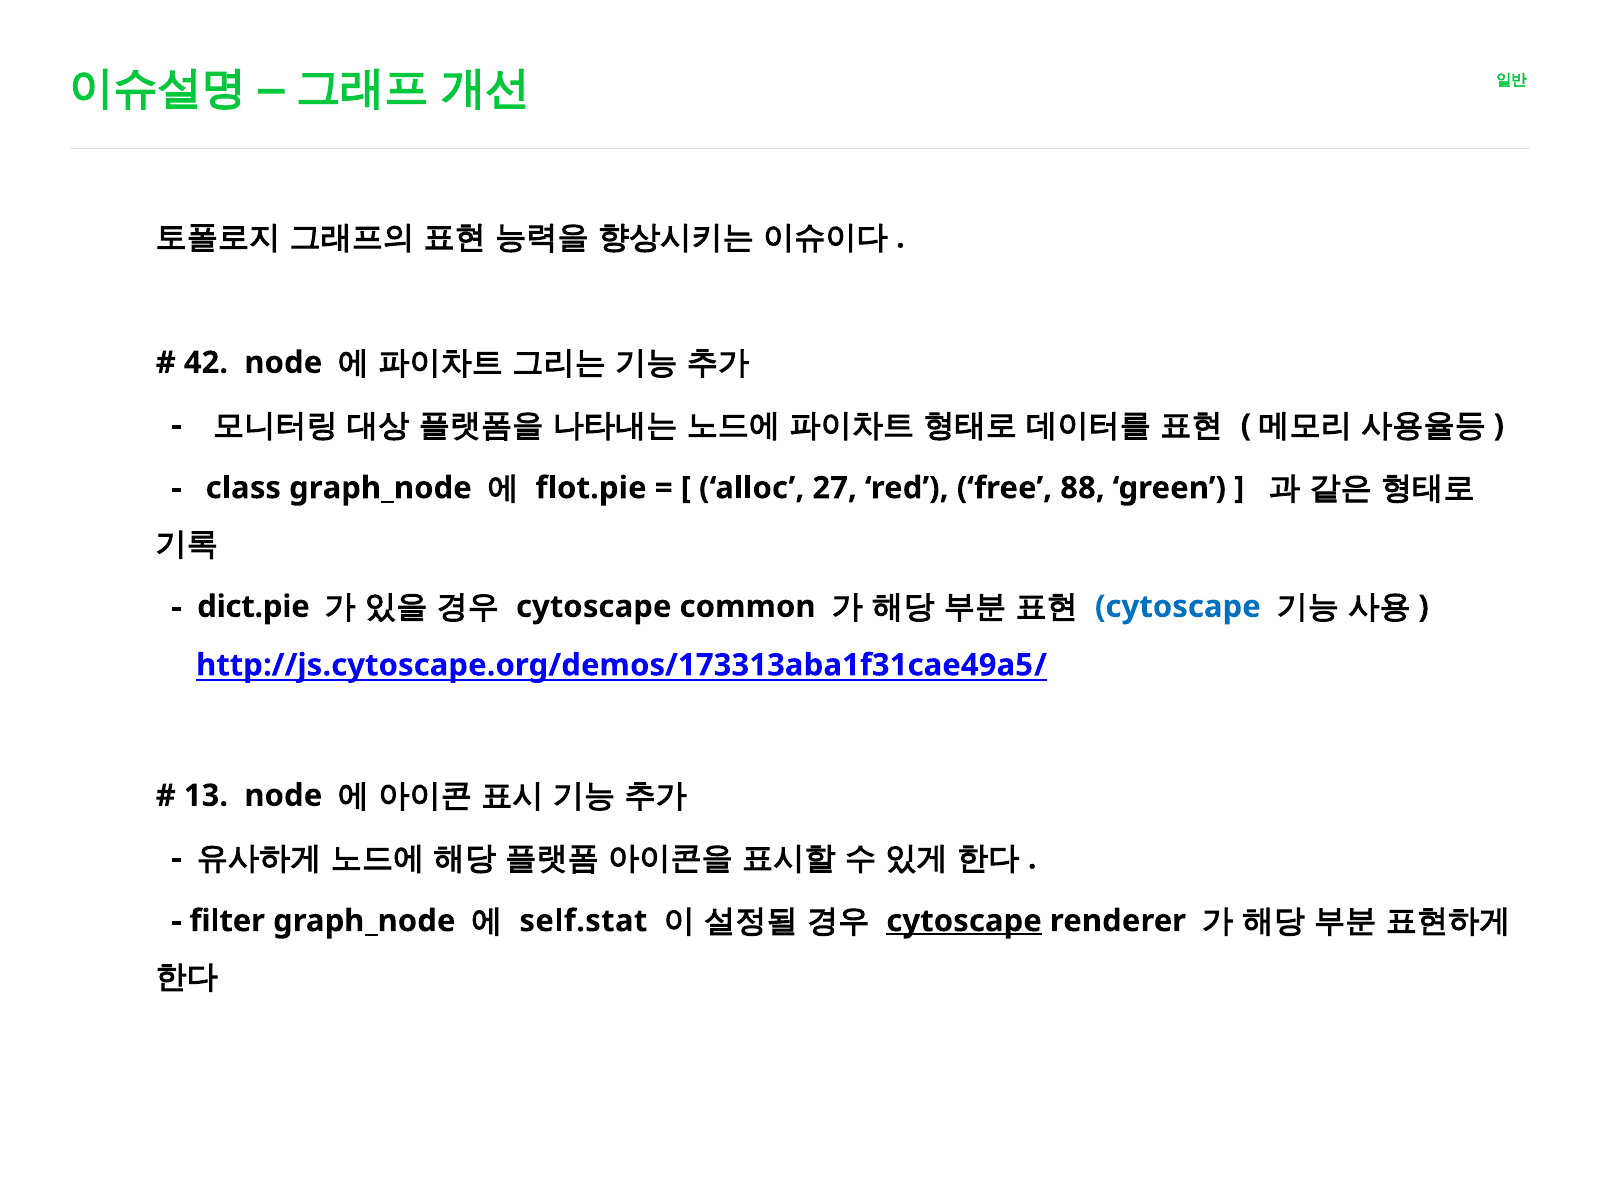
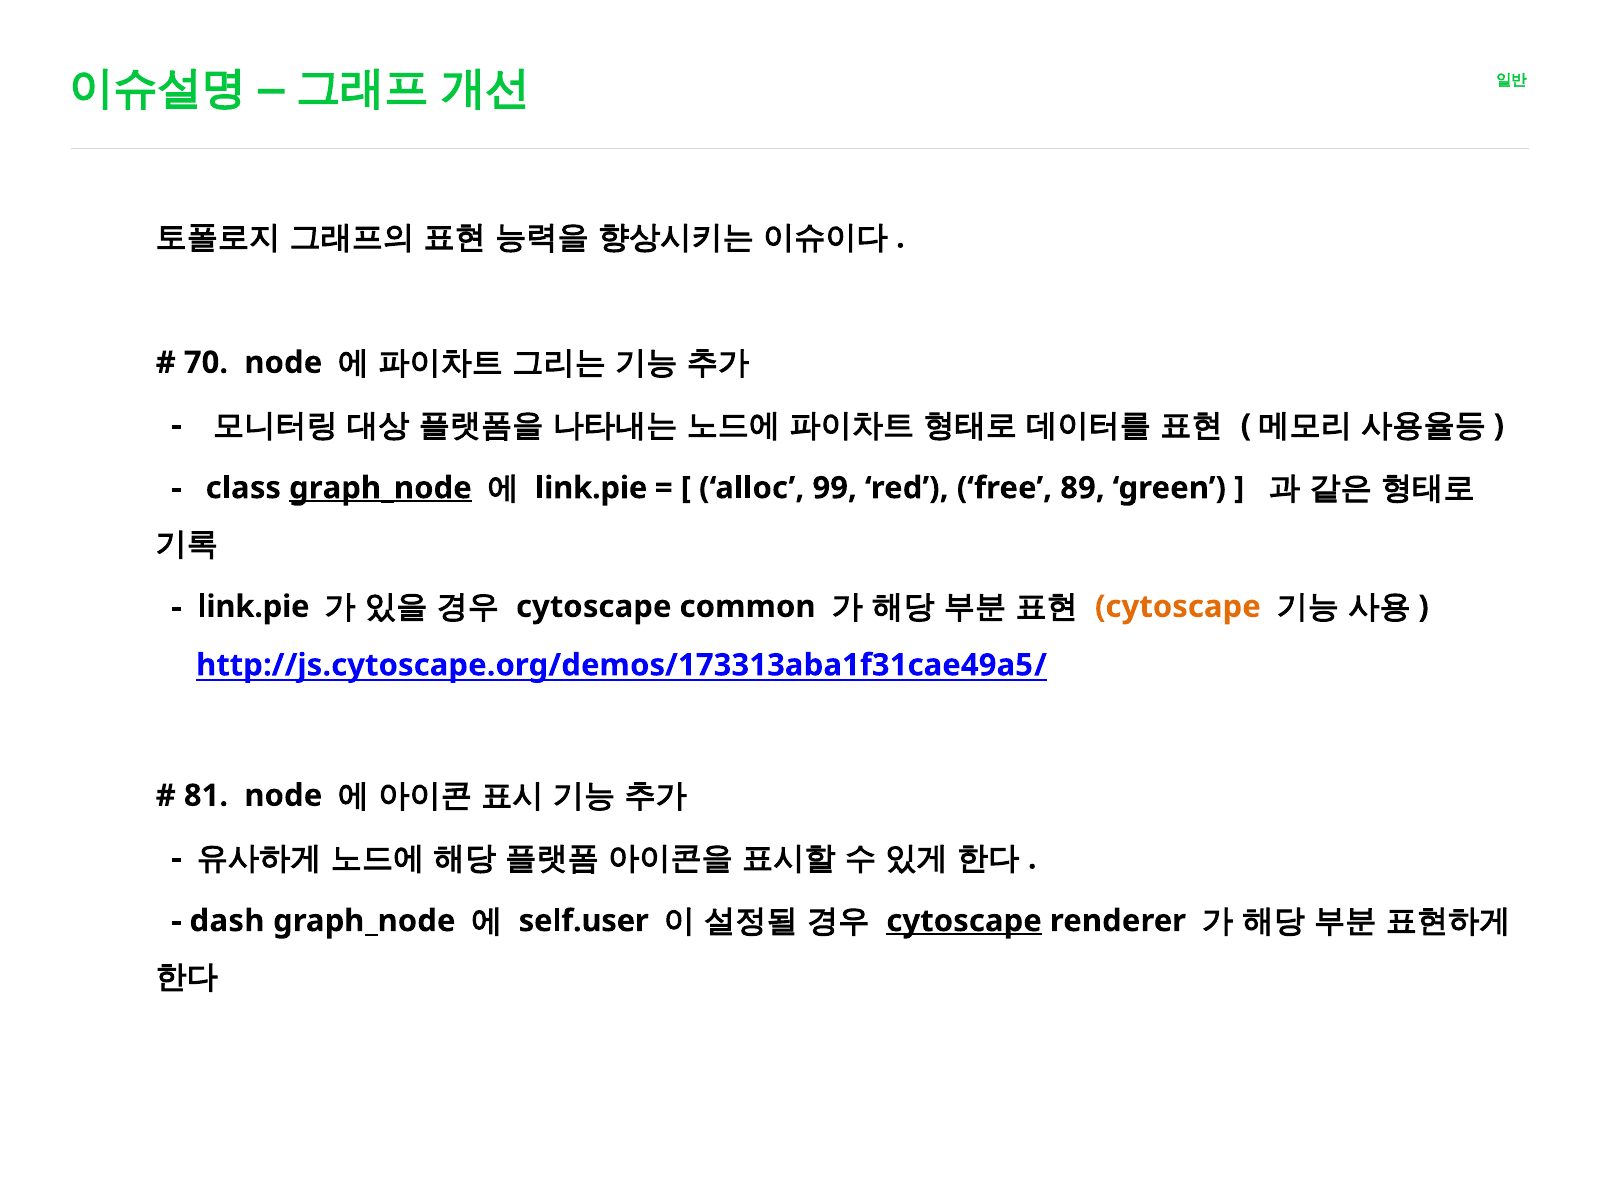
42: 42 -> 70
graph_node at (380, 488) underline: none -> present
flot.pie at (591, 488): flot.pie -> link.pie
27: 27 -> 99
88: 88 -> 89
dict.pie at (253, 607): dict.pie -> link.pie
cytoscape at (1178, 607) colour: blue -> orange
13: 13 -> 81
filter: filter -> dash
self.stat: self.stat -> self.user
